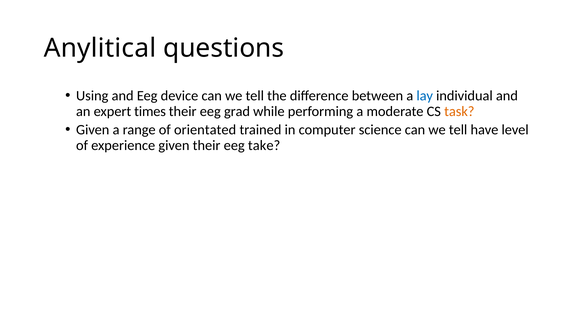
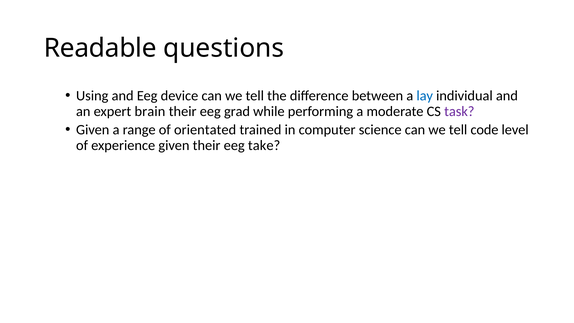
Anylitical: Anylitical -> Readable
times: times -> brain
task colour: orange -> purple
have: have -> code
